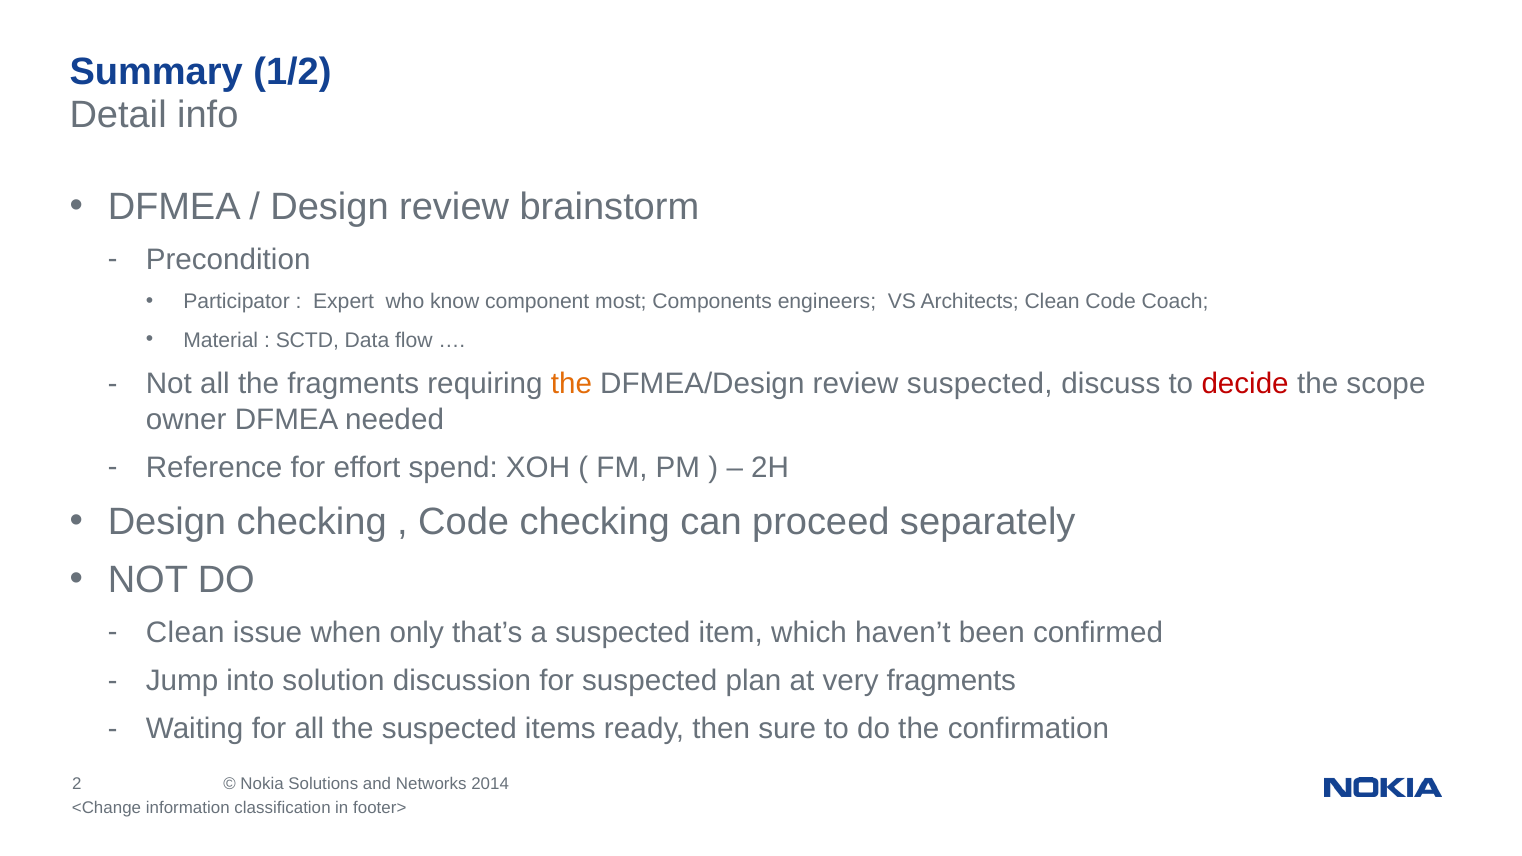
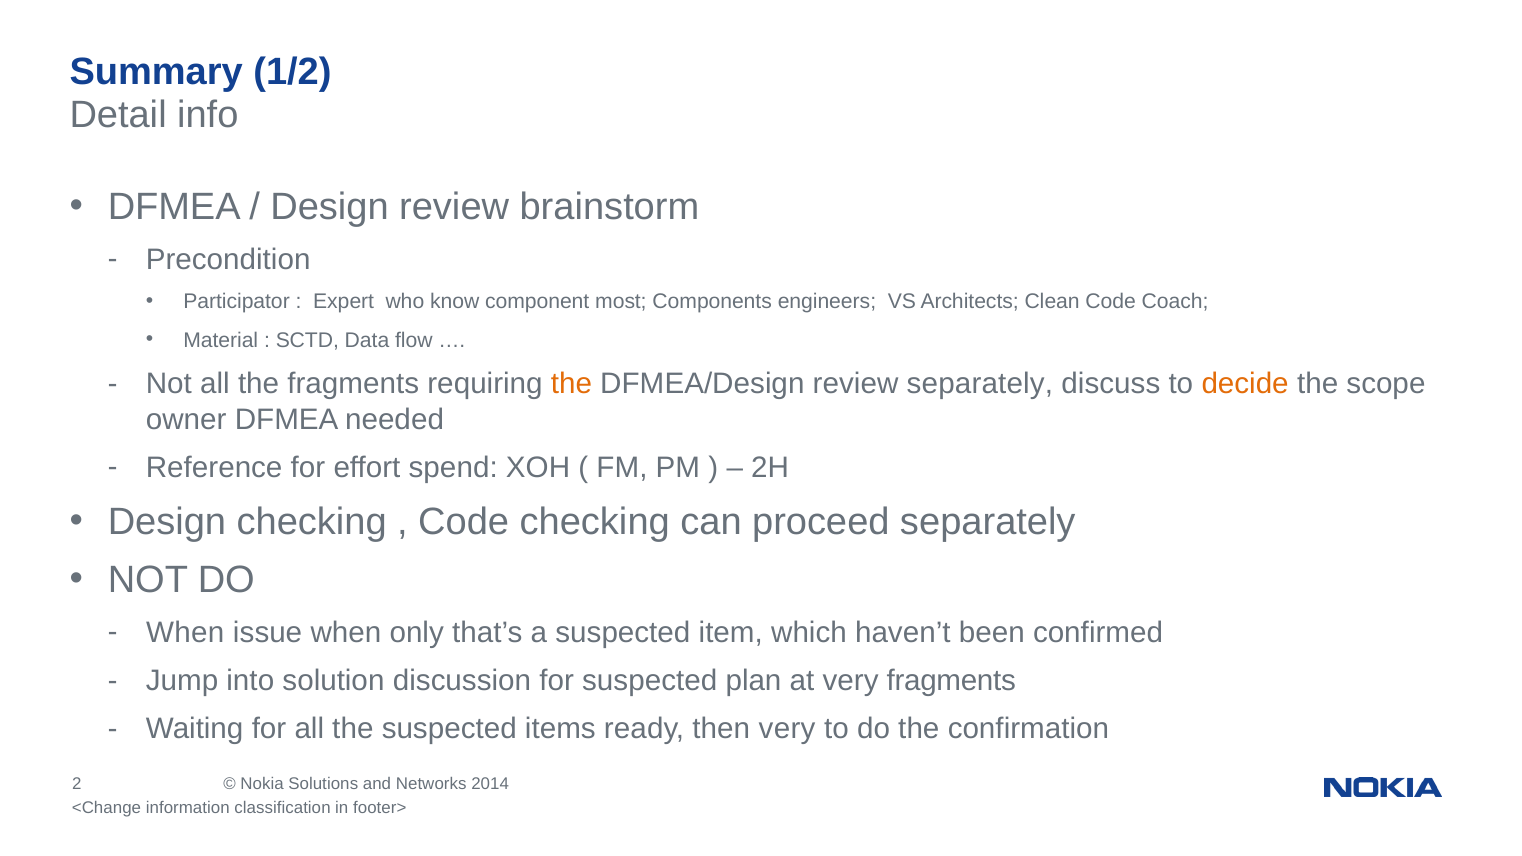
review suspected: suspected -> separately
decide colour: red -> orange
Clean at (185, 633): Clean -> When
then sure: sure -> very
